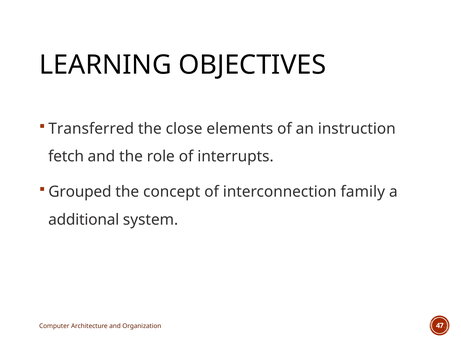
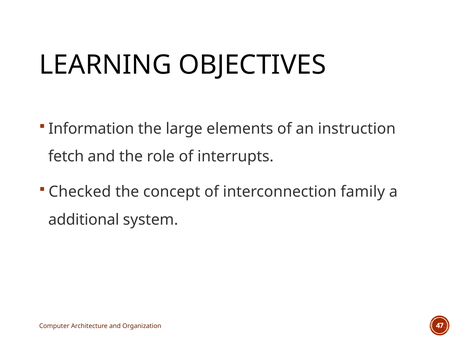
Transferred: Transferred -> Information
close: close -> large
Grouped: Grouped -> Checked
